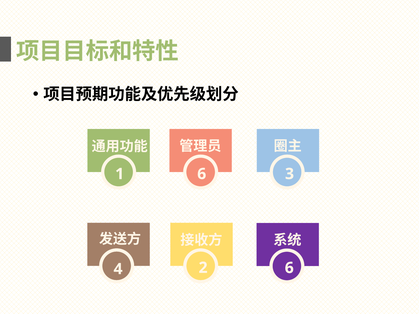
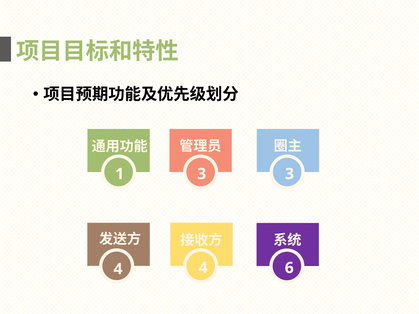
1 6: 6 -> 3
4 2: 2 -> 4
